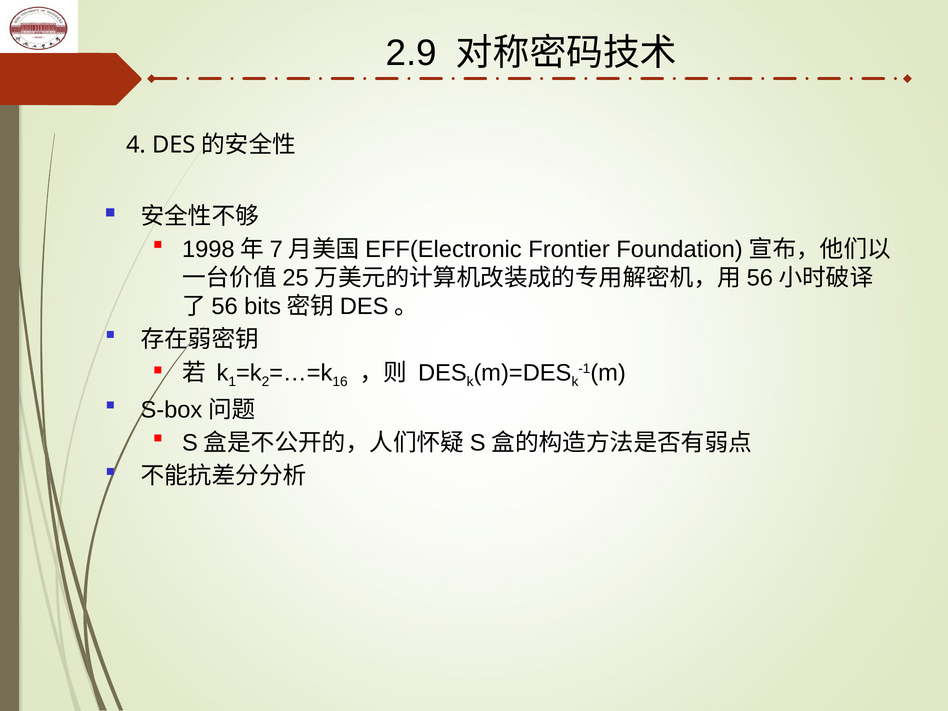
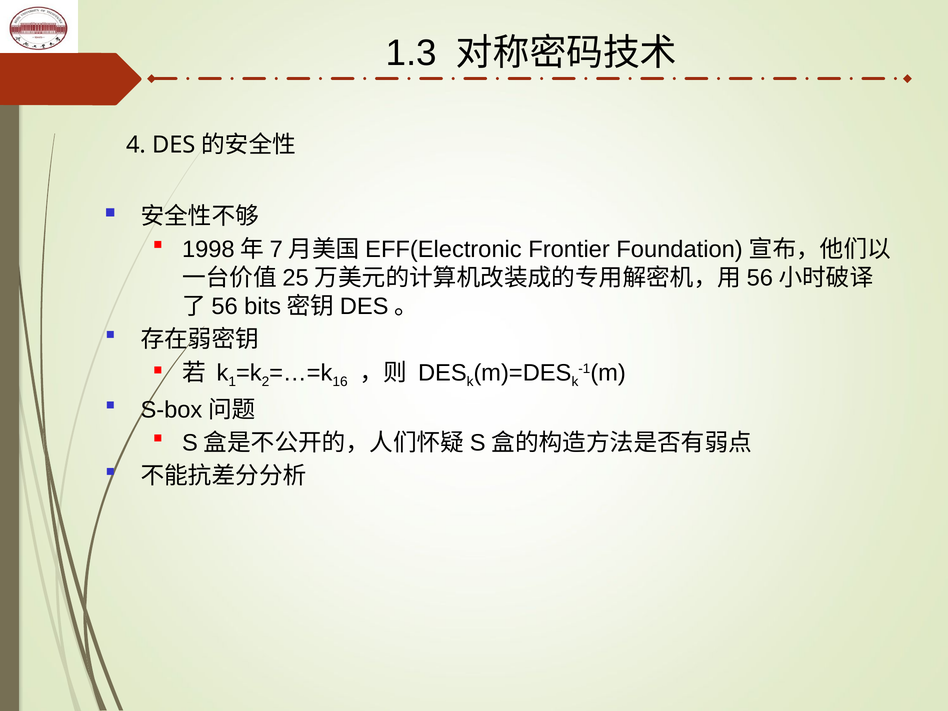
2.9: 2.9 -> 1.3
